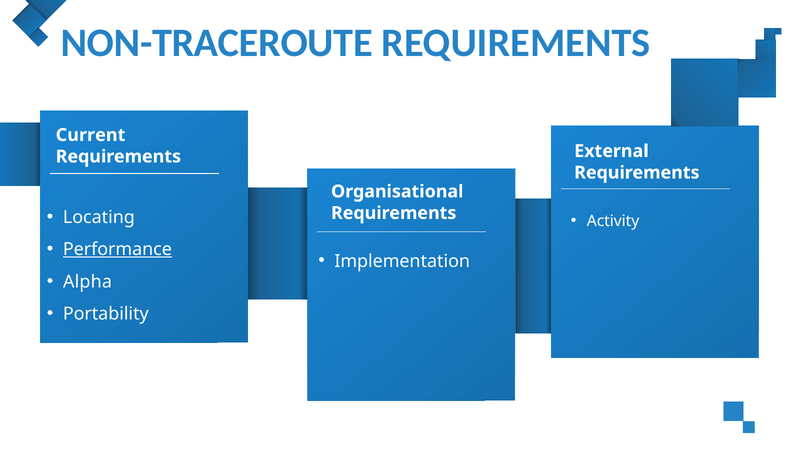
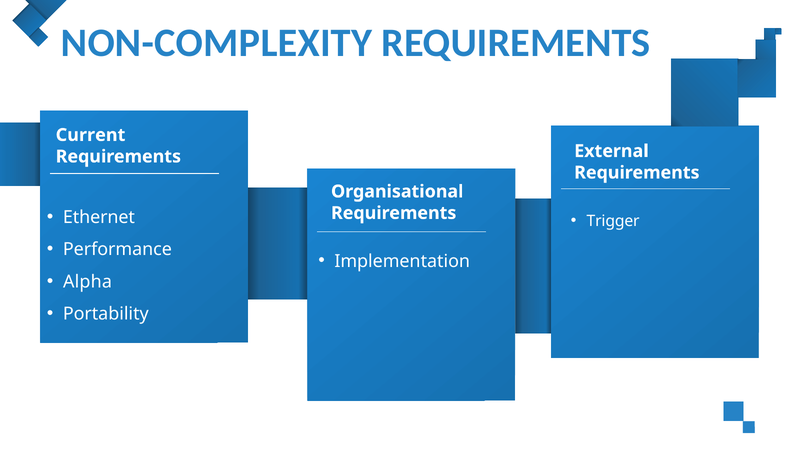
NON-TRACEROUTE: NON-TRACEROUTE -> NON-COMPLEXITY
Locating: Locating -> Ethernet
Activity: Activity -> Trigger
Performance underline: present -> none
